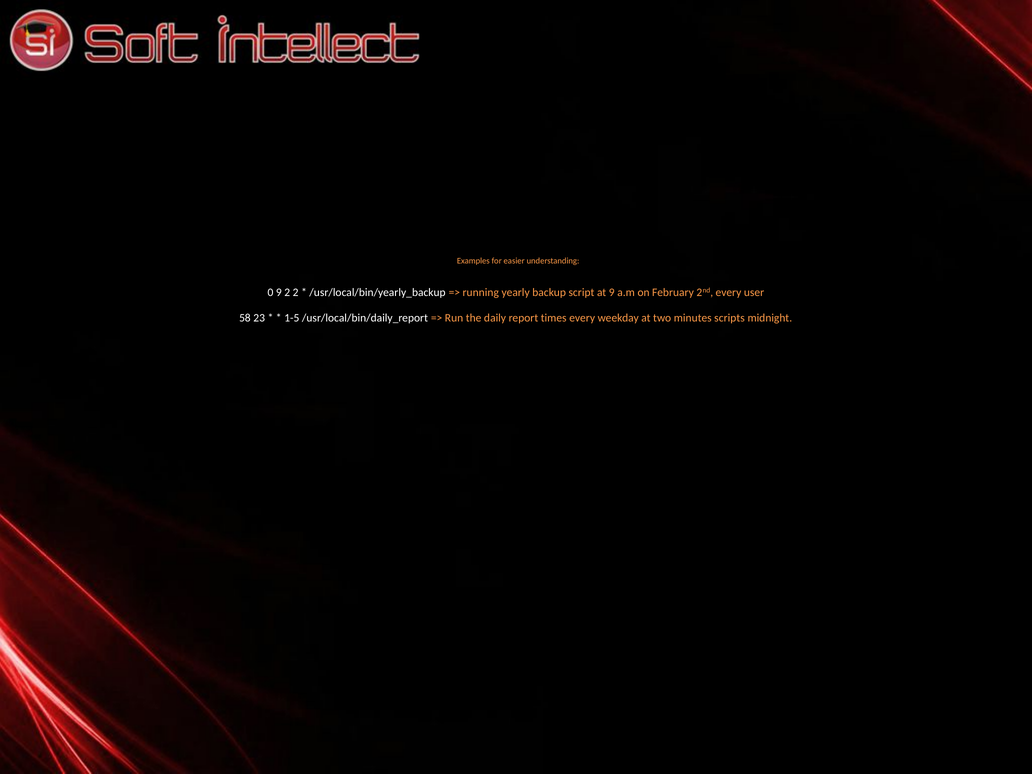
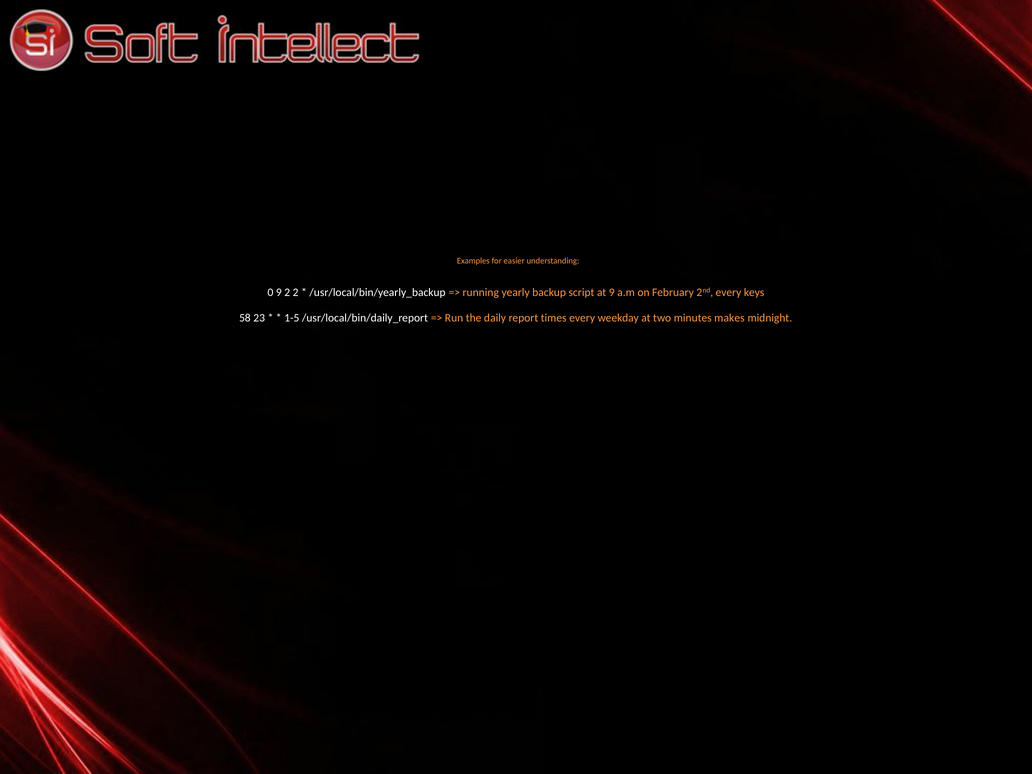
user: user -> keys
scripts: scripts -> makes
